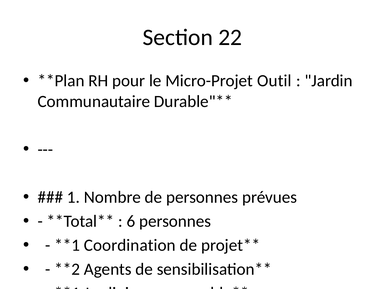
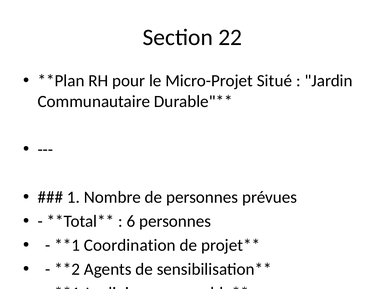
Outil: Outil -> Situé
